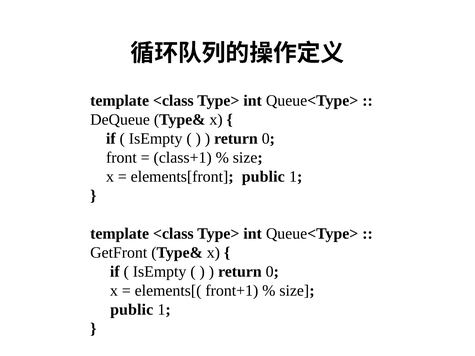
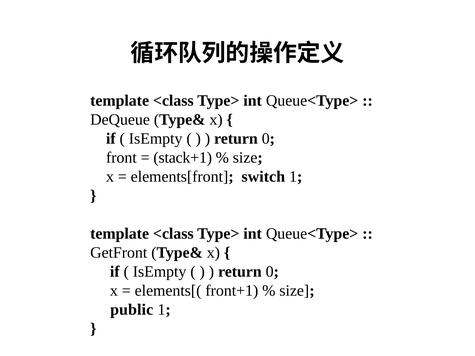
class+1: class+1 -> stack+1
elements[front public: public -> switch
